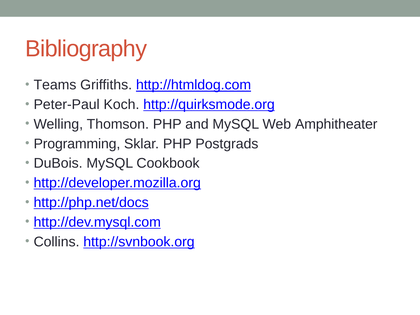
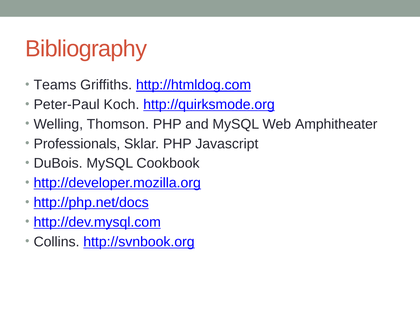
Programming: Programming -> Professionals
Postgrads: Postgrads -> Javascript
